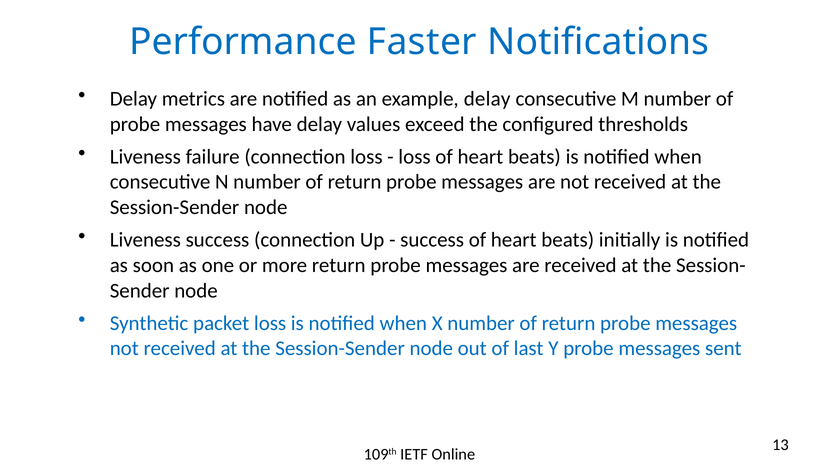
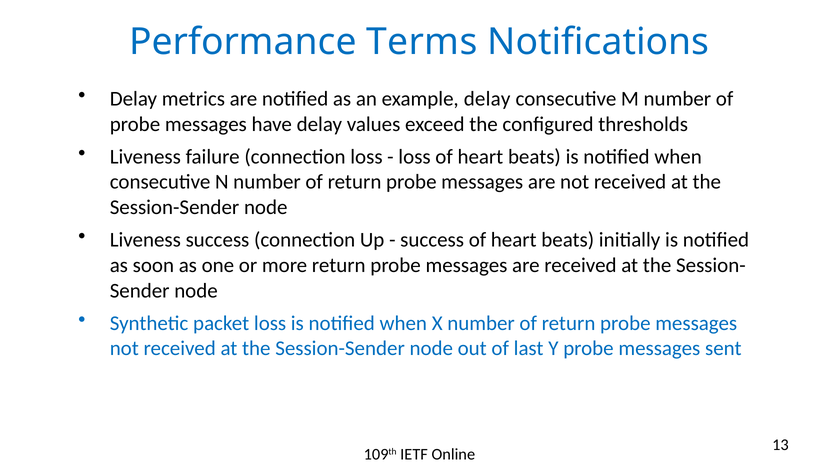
Faster: Faster -> Terms
